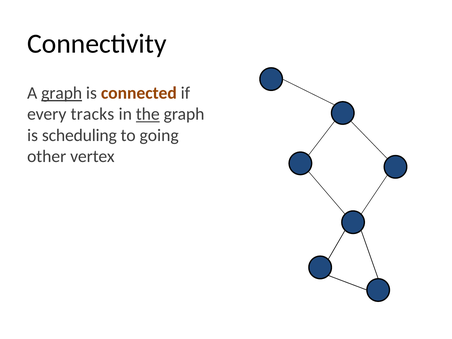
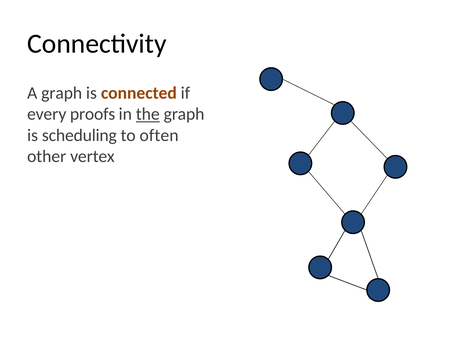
graph at (62, 93) underline: present -> none
tracks: tracks -> proofs
going: going -> often
